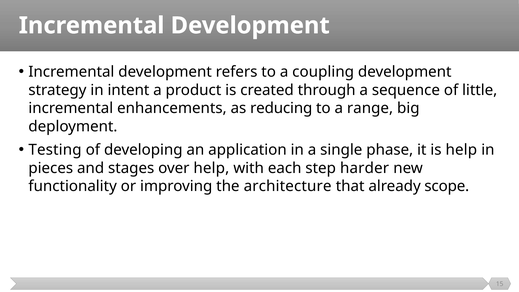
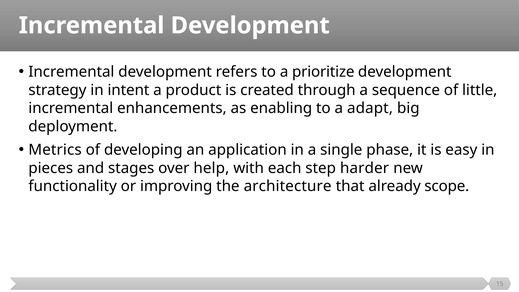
coupling: coupling -> prioritize
reducing: reducing -> enabling
range: range -> adapt
Testing: Testing -> Metrics
is help: help -> easy
